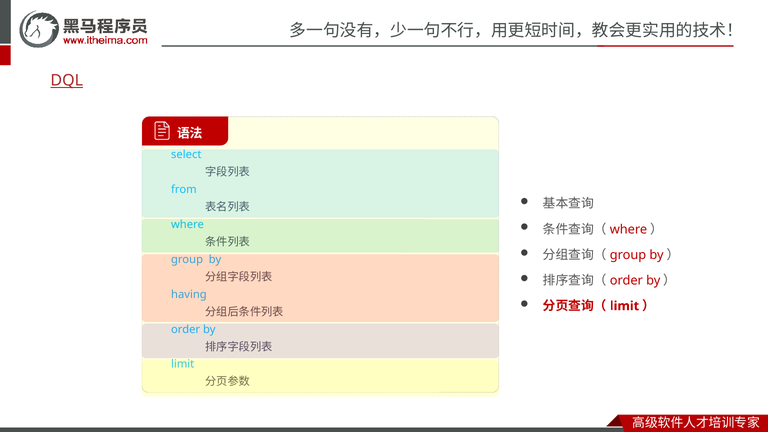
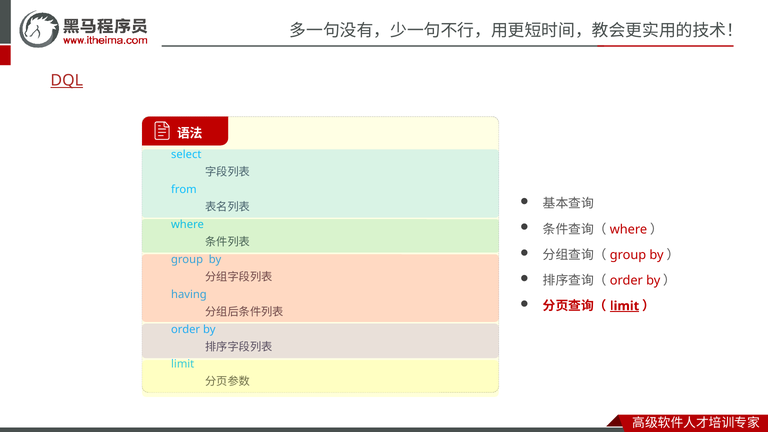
limit at (625, 306) underline: none -> present
